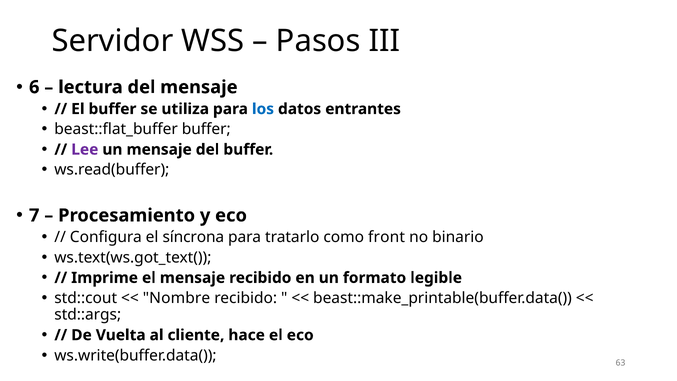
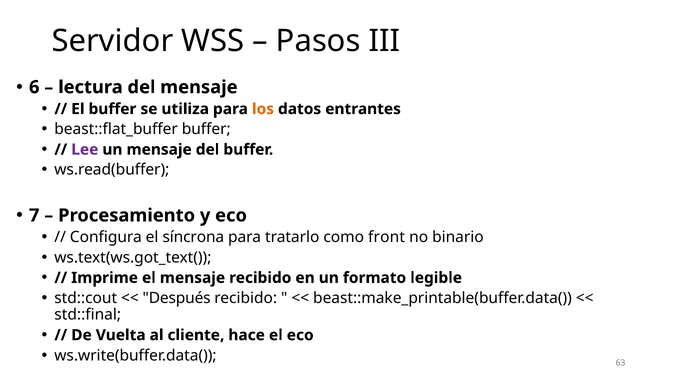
los colour: blue -> orange
Nombre: Nombre -> Después
std::args: std::args -> std::final
